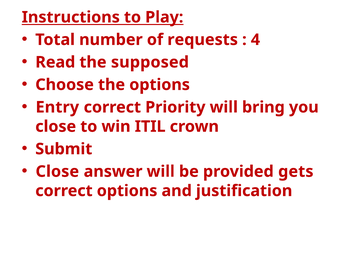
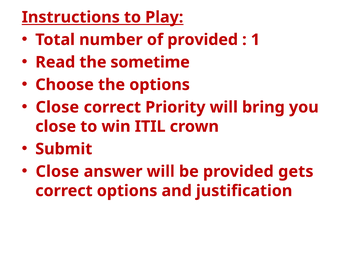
of requests: requests -> provided
4: 4 -> 1
supposed: supposed -> sometime
Entry at (57, 107): Entry -> Close
